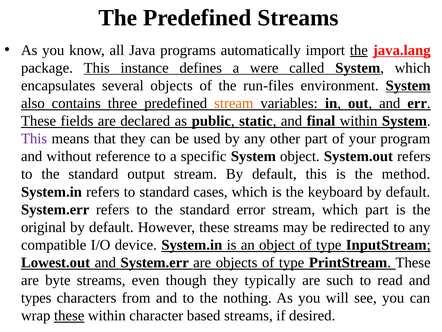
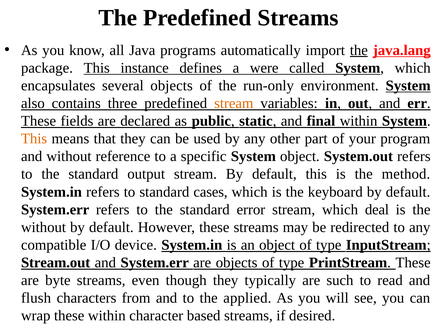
run-files: run-files -> run-only
This at (34, 138) colour: purple -> orange
which part: part -> deal
original at (44, 227): original -> without
Lowest.out: Lowest.out -> Stream.out
types: types -> flush
nothing: nothing -> applied
these at (69, 315) underline: present -> none
